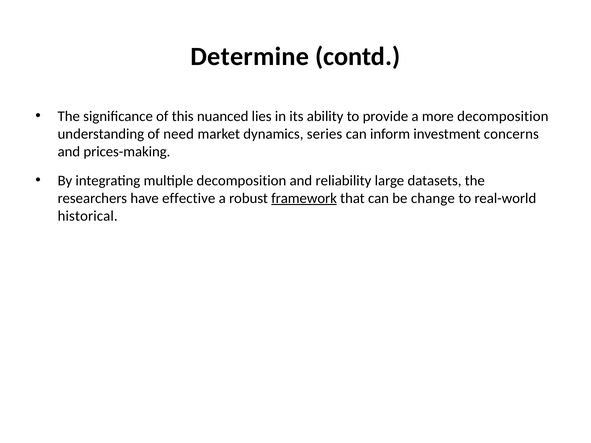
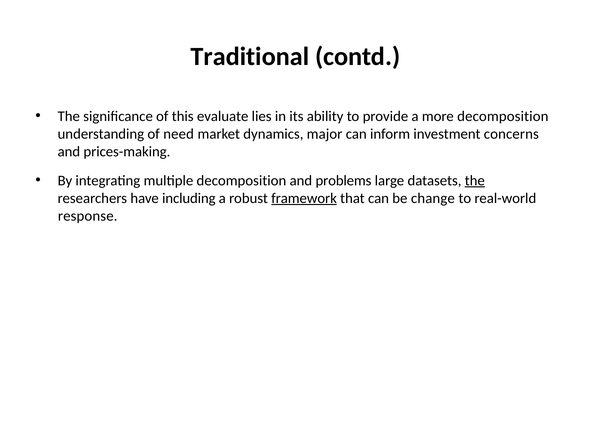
Determine: Determine -> Traditional
nuanced: nuanced -> evaluate
series: series -> major
reliability: reliability -> problems
the at (475, 181) underline: none -> present
effective: effective -> including
historical: historical -> response
